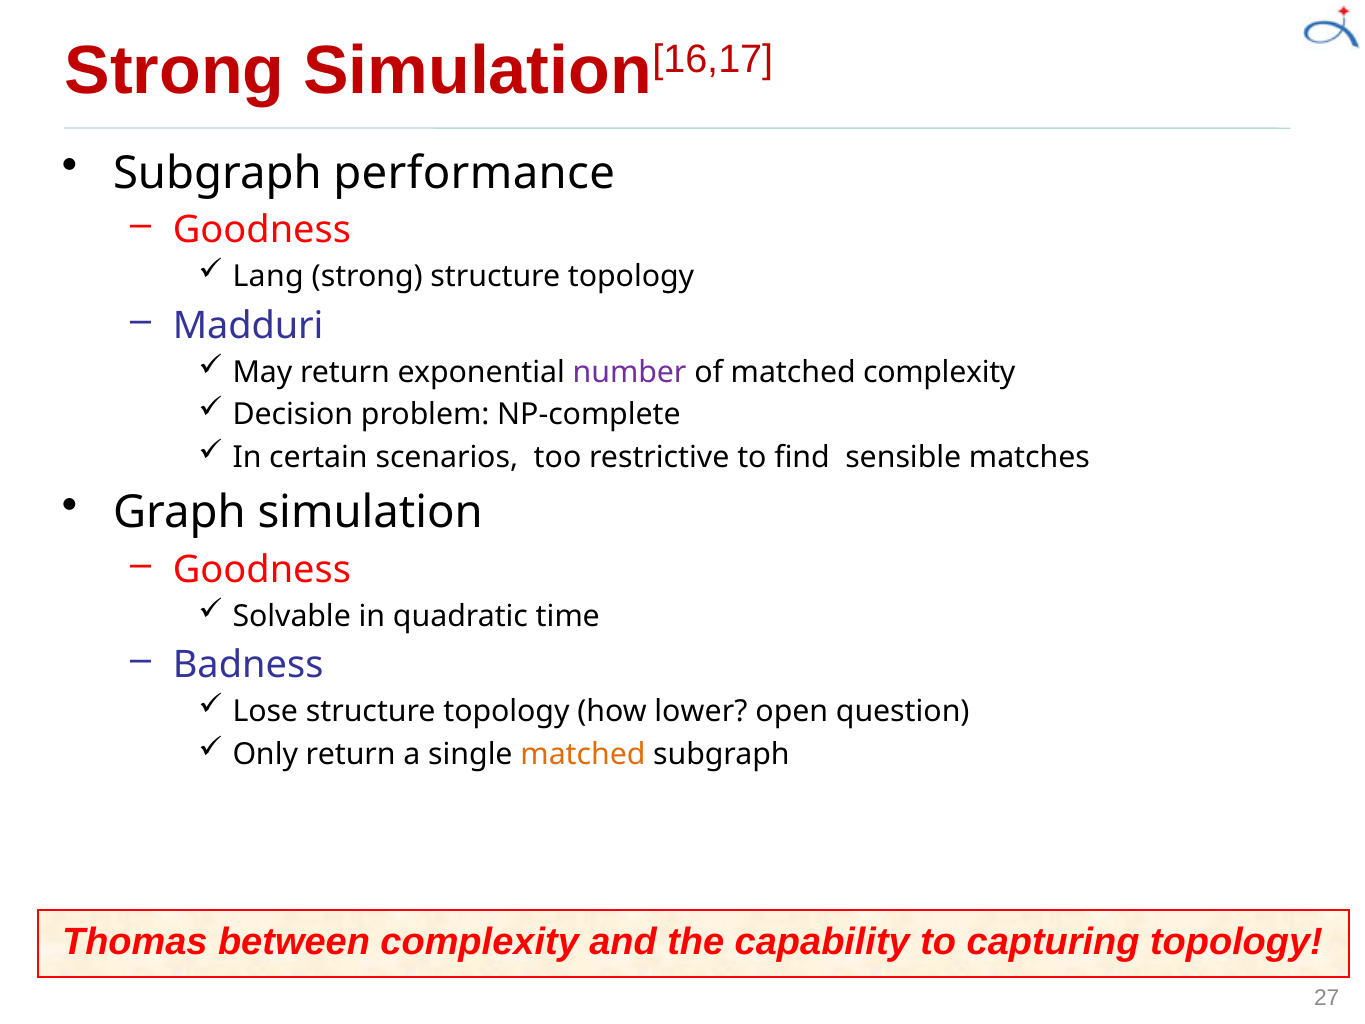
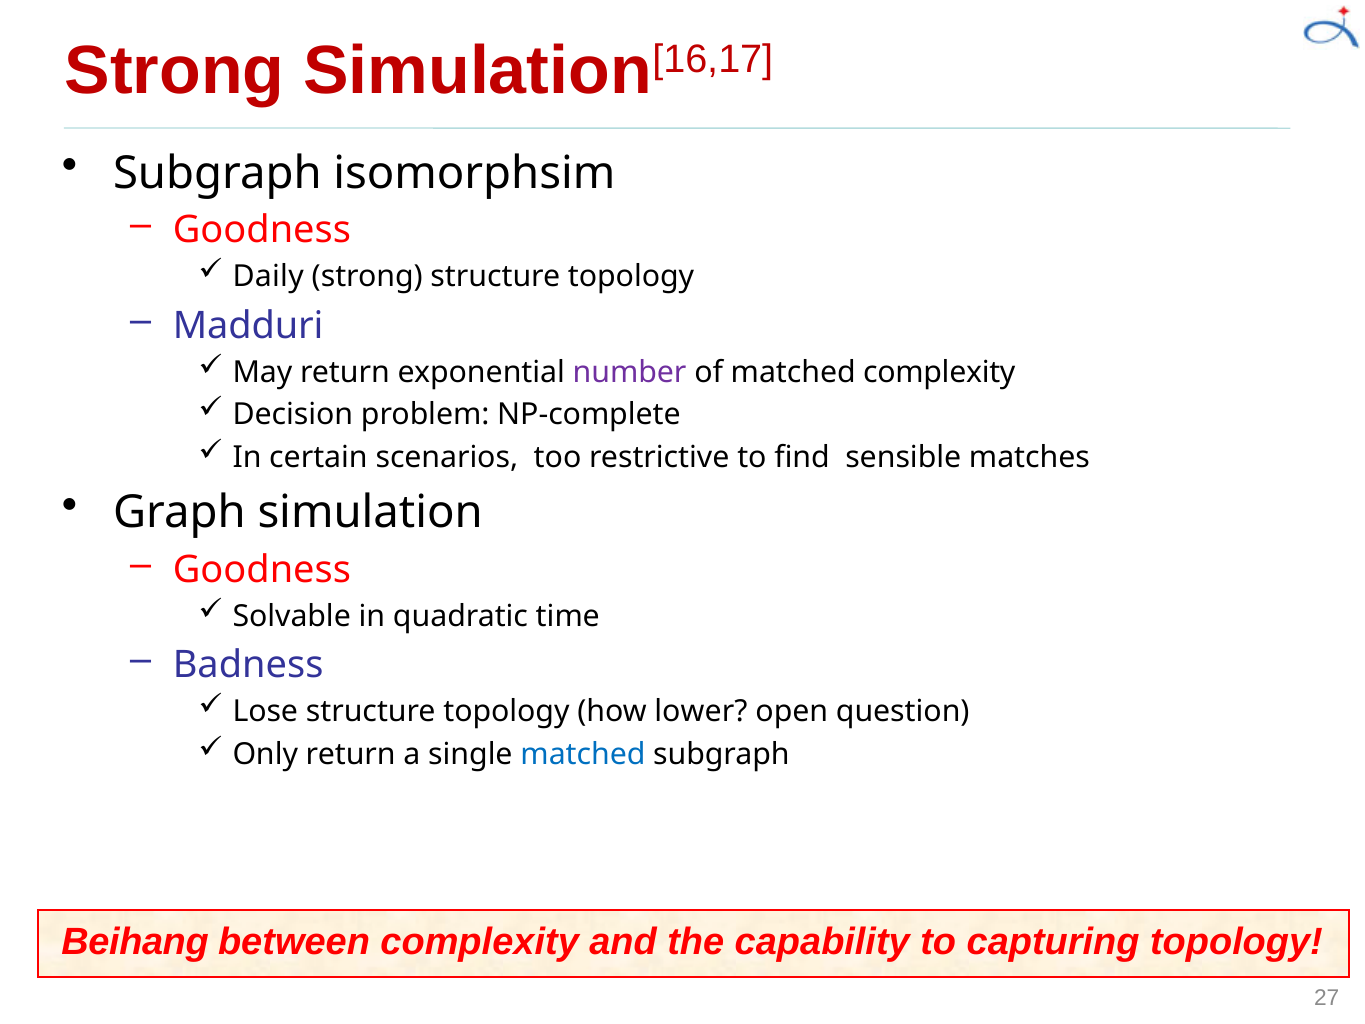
performance: performance -> isomorphsim
Lang: Lang -> Daily
matched at (583, 754) colour: orange -> blue
Thomas: Thomas -> Beihang
